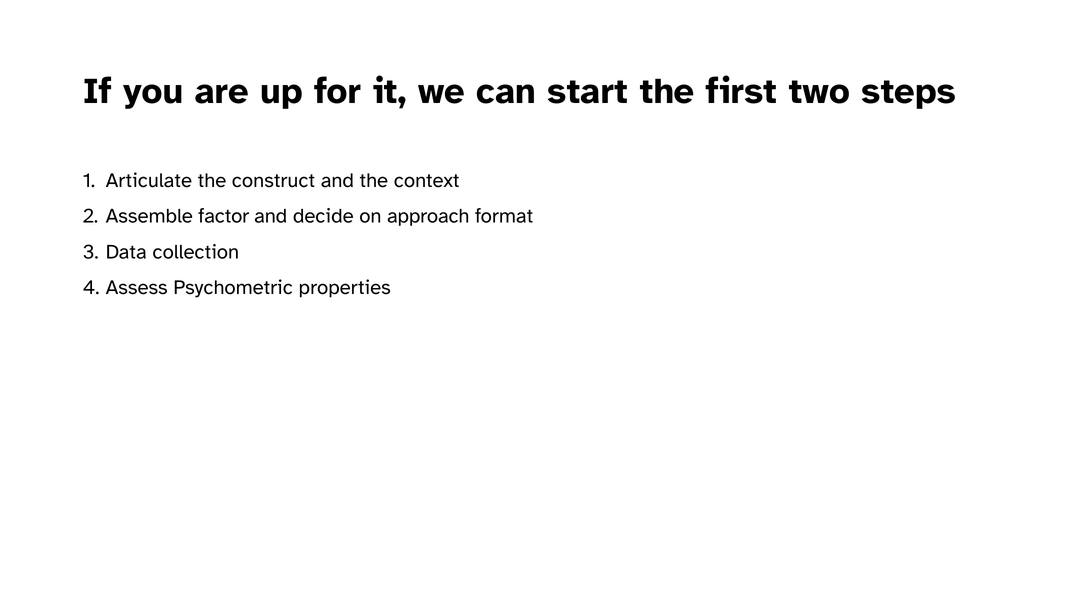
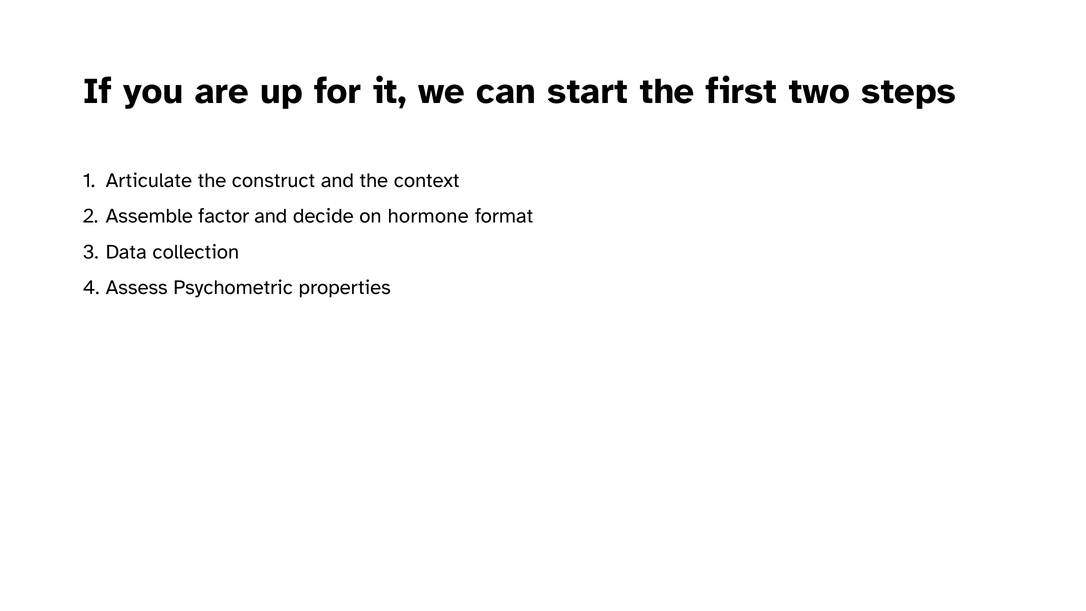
approach: approach -> hormone
